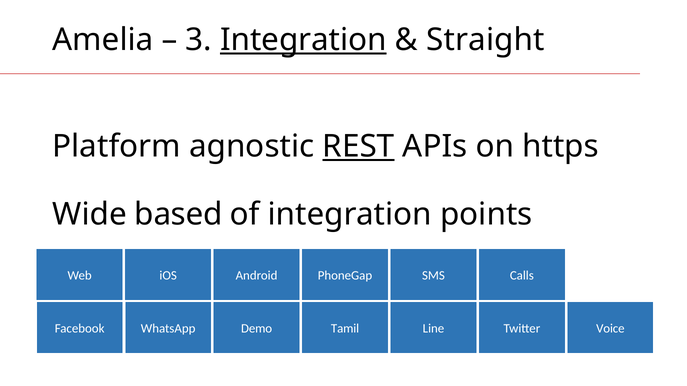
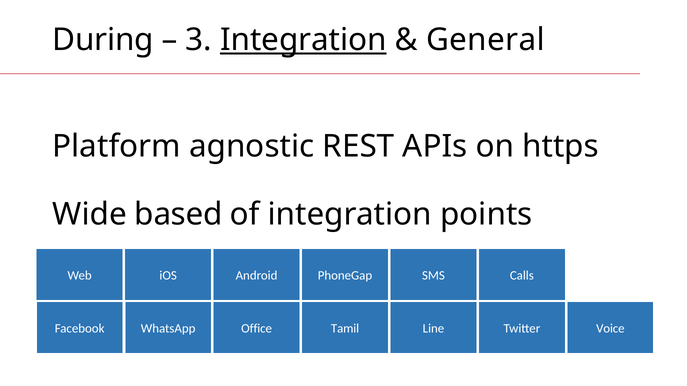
Amelia: Amelia -> During
Straight: Straight -> General
REST underline: present -> none
Demo: Demo -> Office
